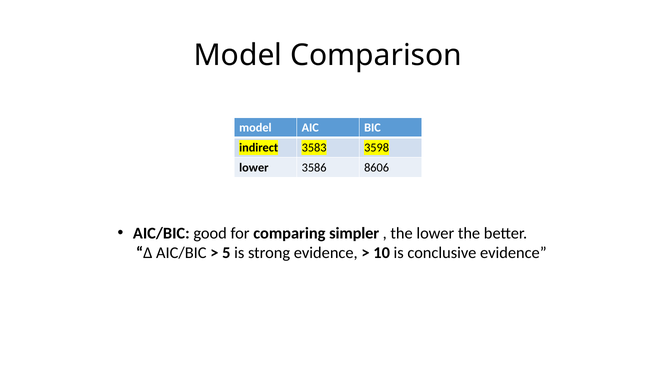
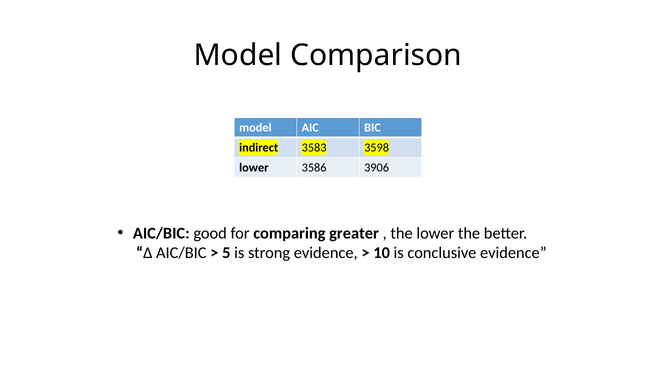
8606: 8606 -> 3906
simpler: simpler -> greater
